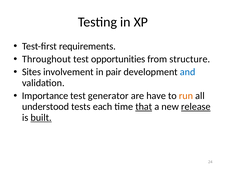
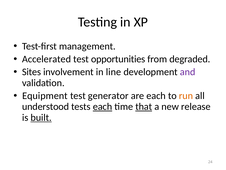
requirements: requirements -> management
Throughout: Throughout -> Accelerated
structure: structure -> degraded
pair: pair -> line
and colour: blue -> purple
Importance: Importance -> Equipment
are have: have -> each
each at (103, 106) underline: none -> present
release underline: present -> none
